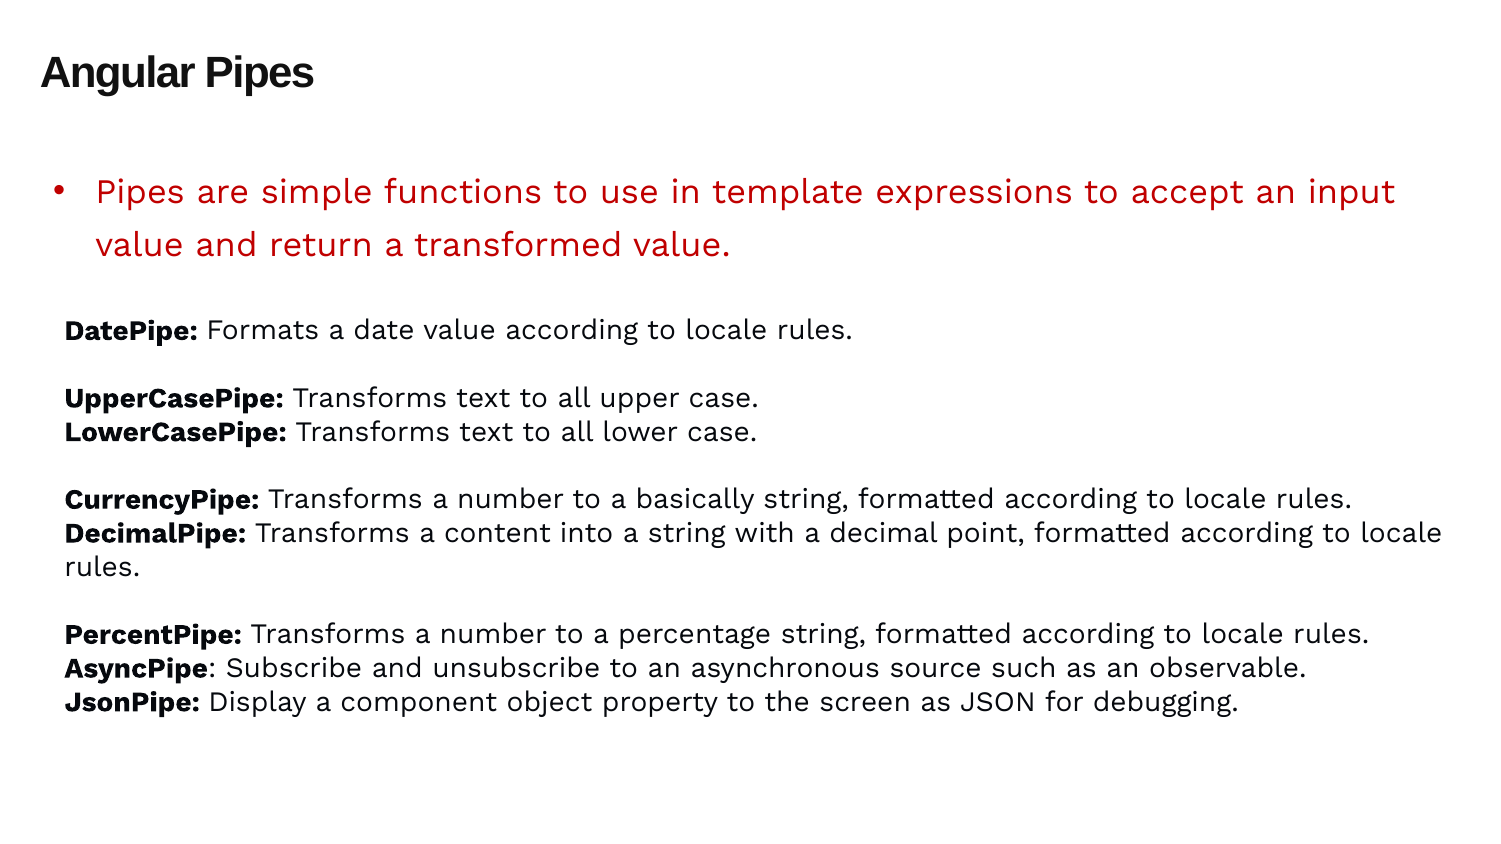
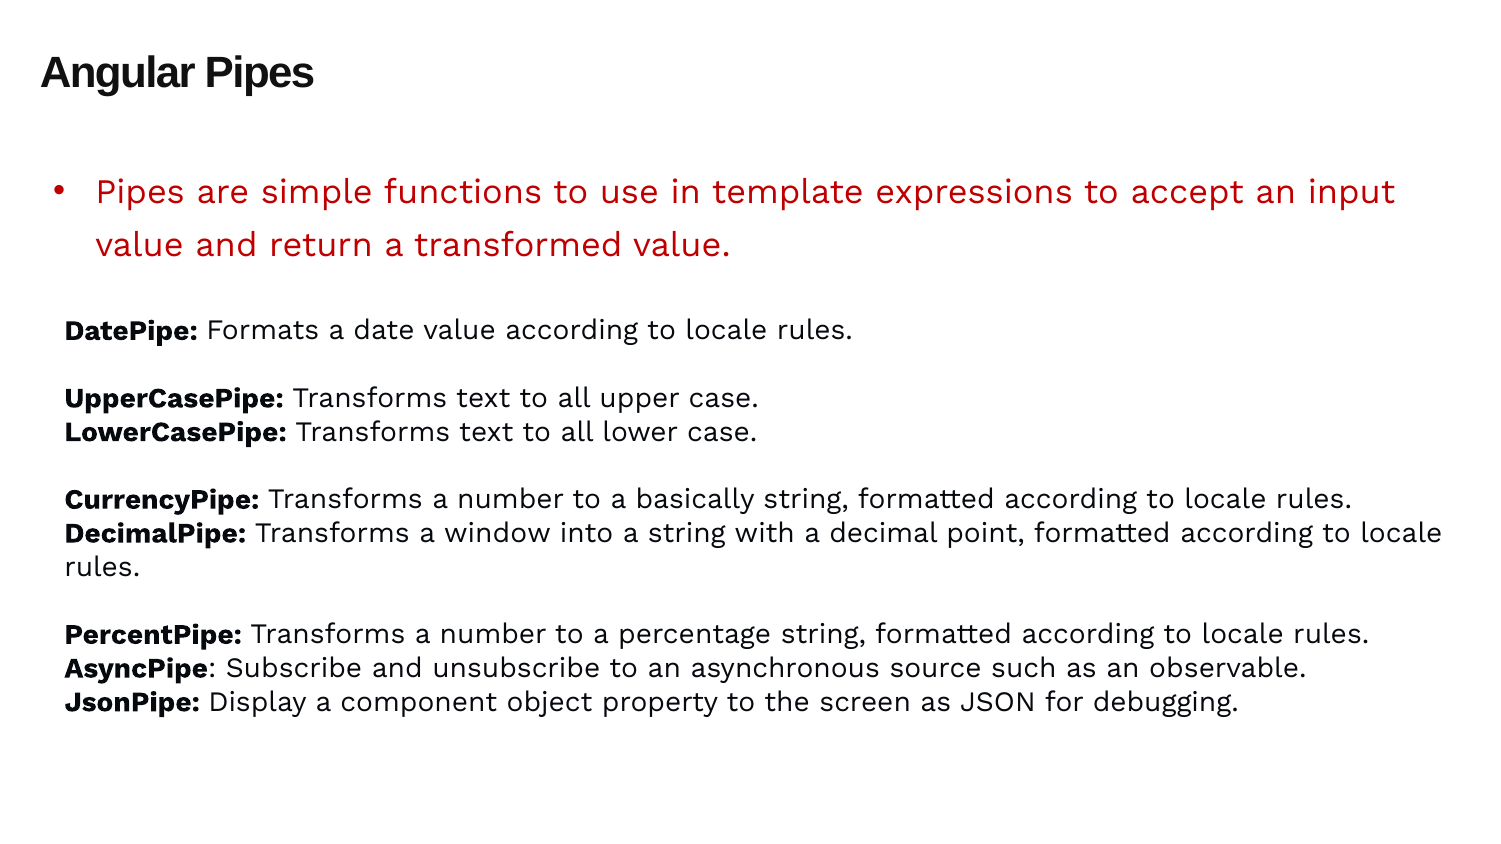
content: content -> window
